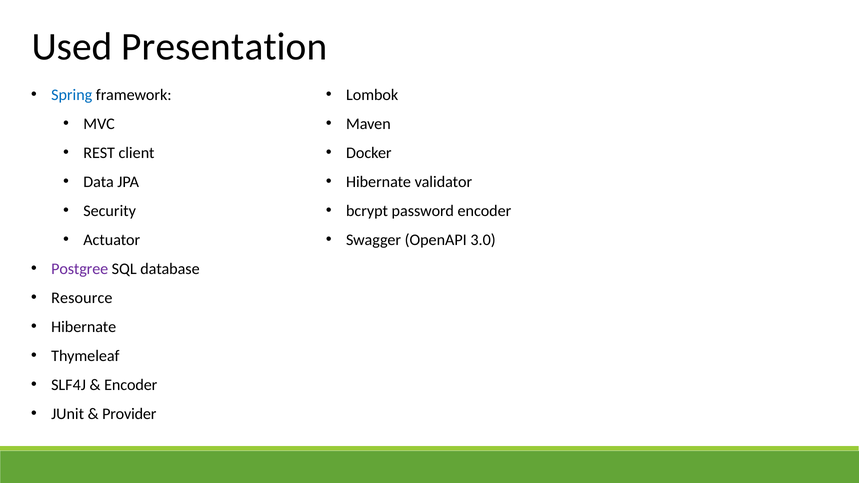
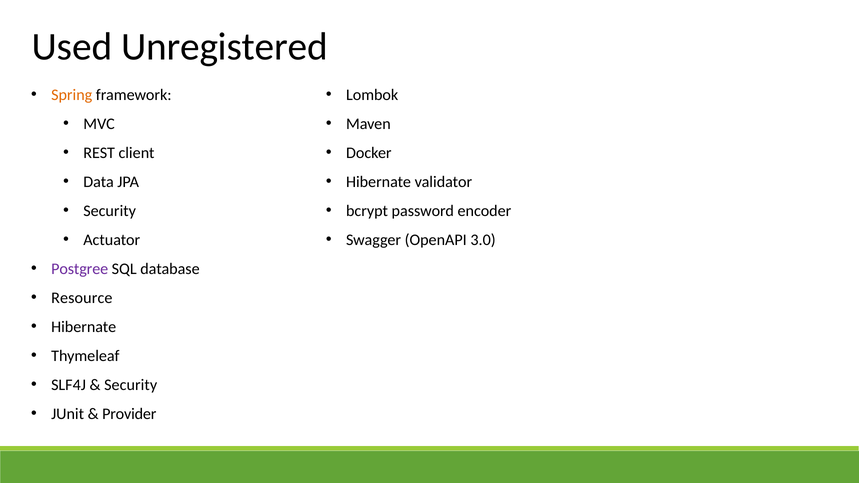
Presentation: Presentation -> Unregistered
Spring colour: blue -> orange
Encoder at (131, 385): Encoder -> Security
